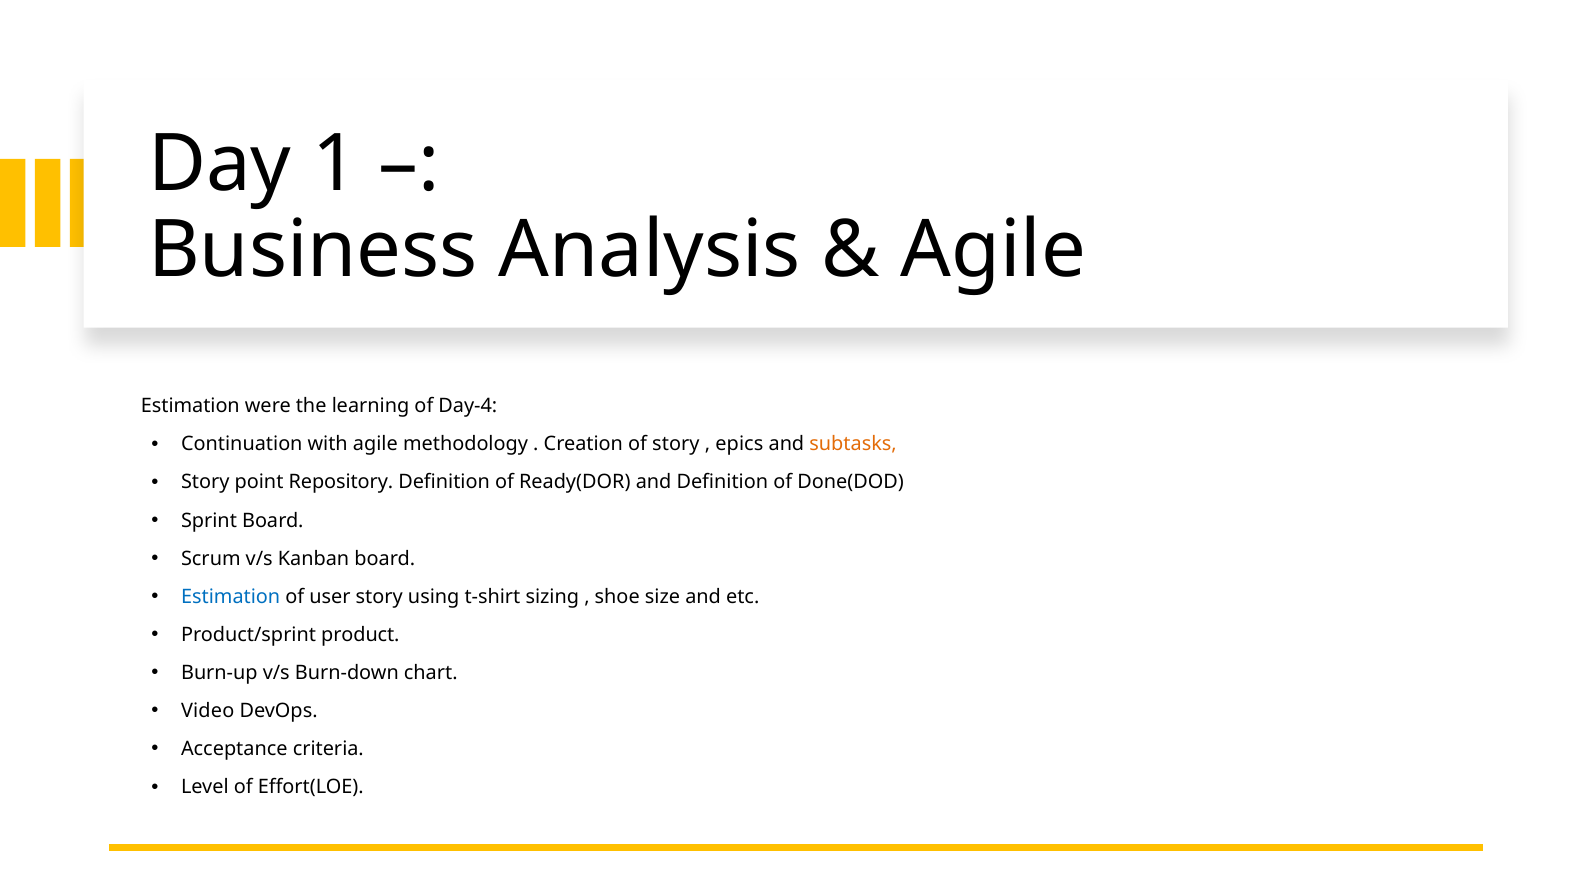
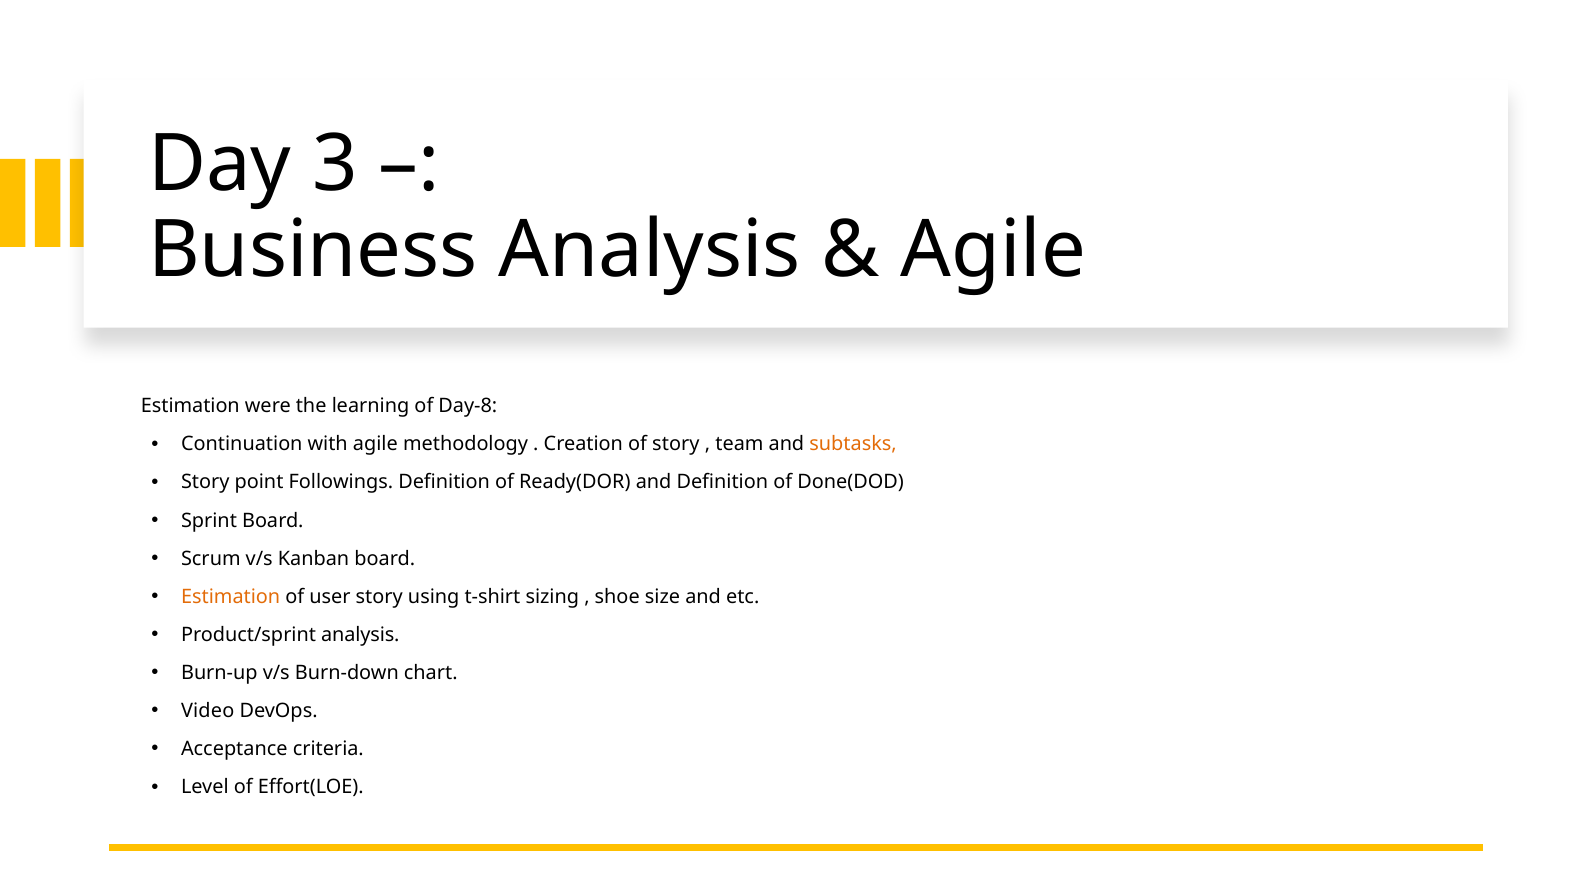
1: 1 -> 3
Day-4: Day-4 -> Day-8
epics: epics -> team
Repository: Repository -> Followings
Estimation at (231, 596) colour: blue -> orange
Product/sprint product: product -> analysis
